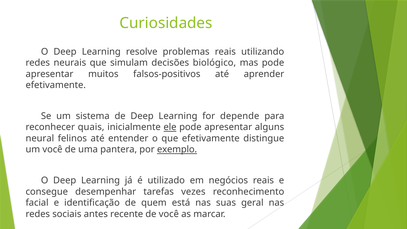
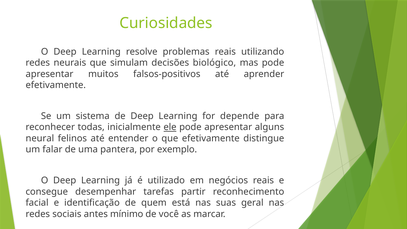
quais: quais -> todas
um você: você -> falar
exemplo underline: present -> none
vezes: vezes -> partir
recente: recente -> mínimo
